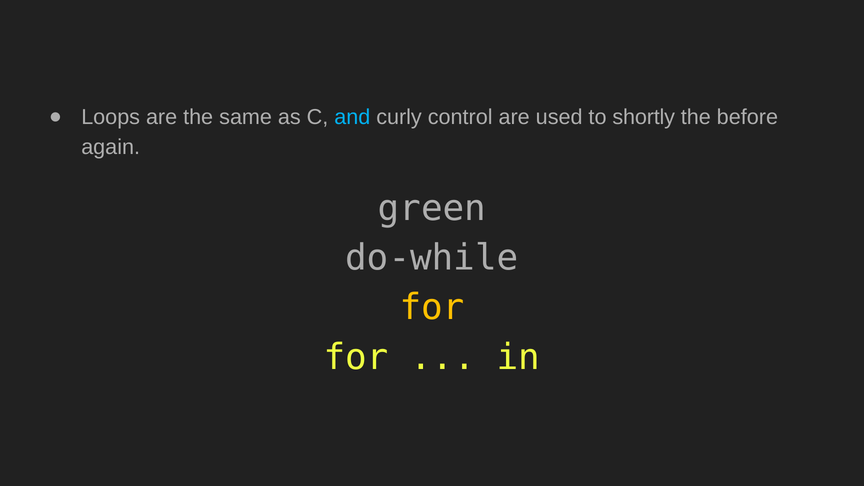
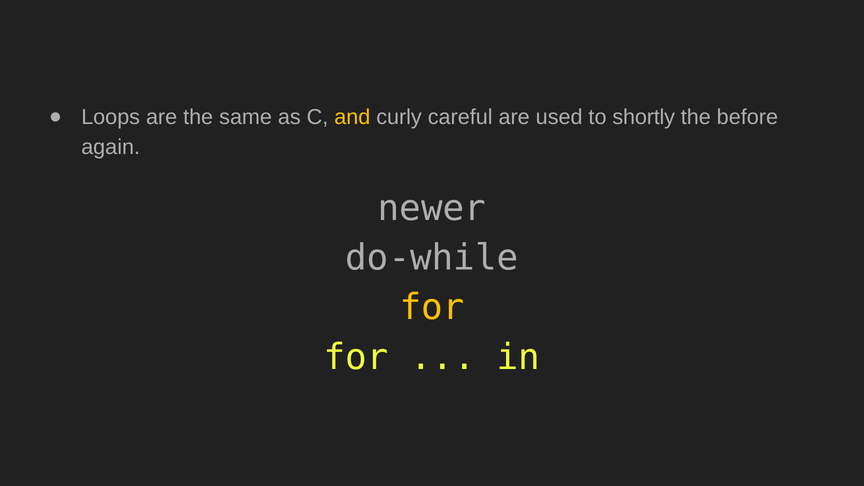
and colour: light blue -> yellow
control: control -> careful
green: green -> newer
